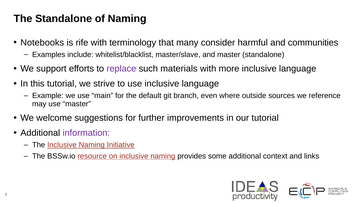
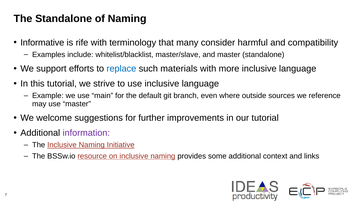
Notebooks: Notebooks -> Informative
communities: communities -> compatibility
replace colour: purple -> blue
